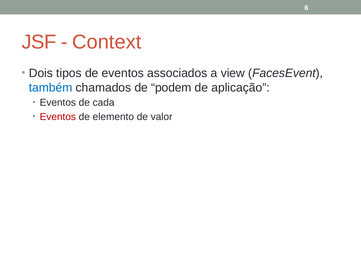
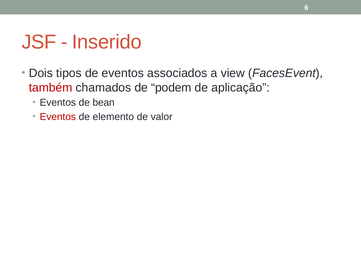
Context: Context -> Inserido
também colour: blue -> red
cada: cada -> bean
